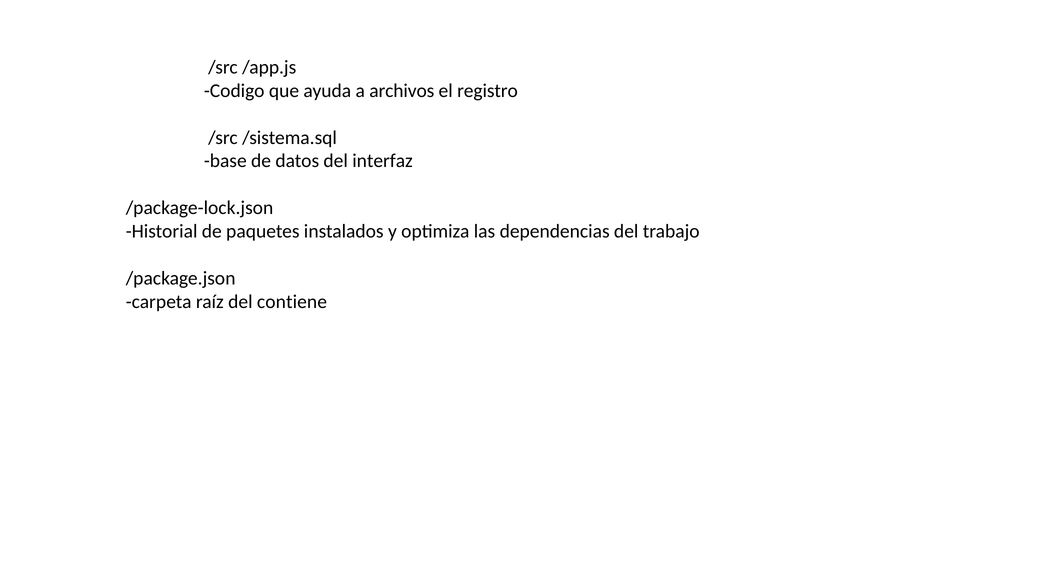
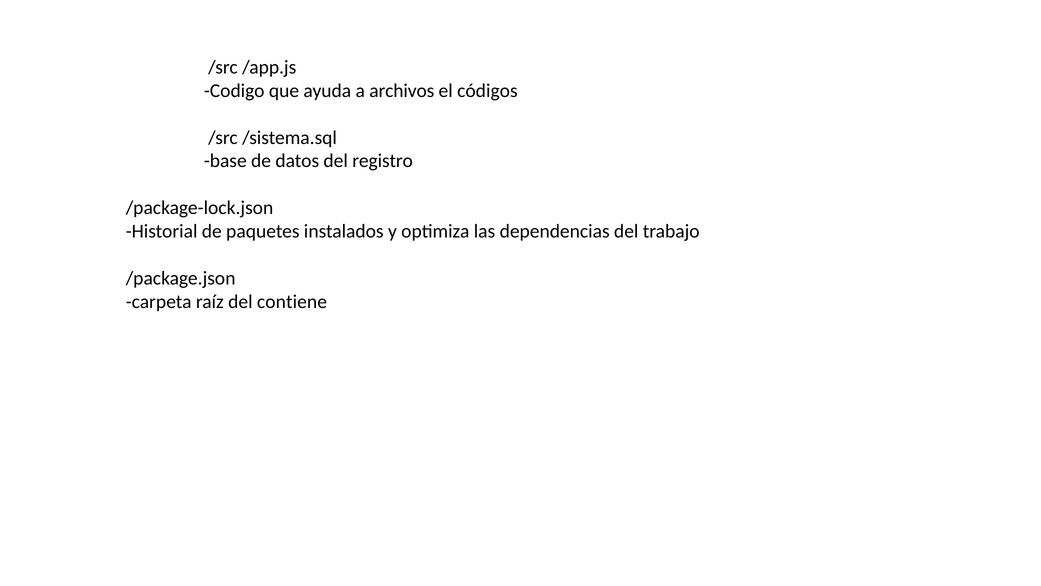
registro: registro -> códigos
interfaz: interfaz -> registro
